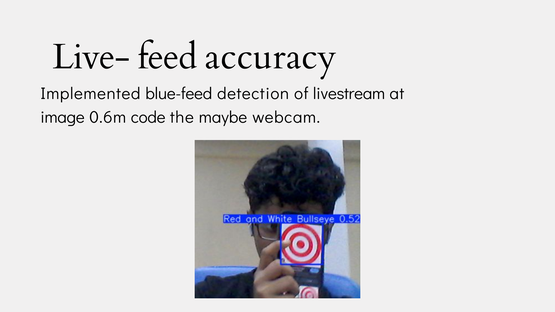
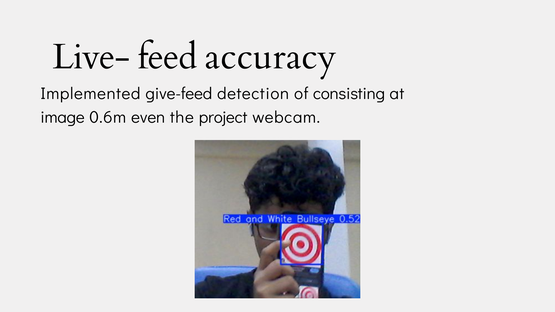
blue-feed: blue-feed -> give-feed
livestream: livestream -> consisting
code: code -> even
maybe: maybe -> project
